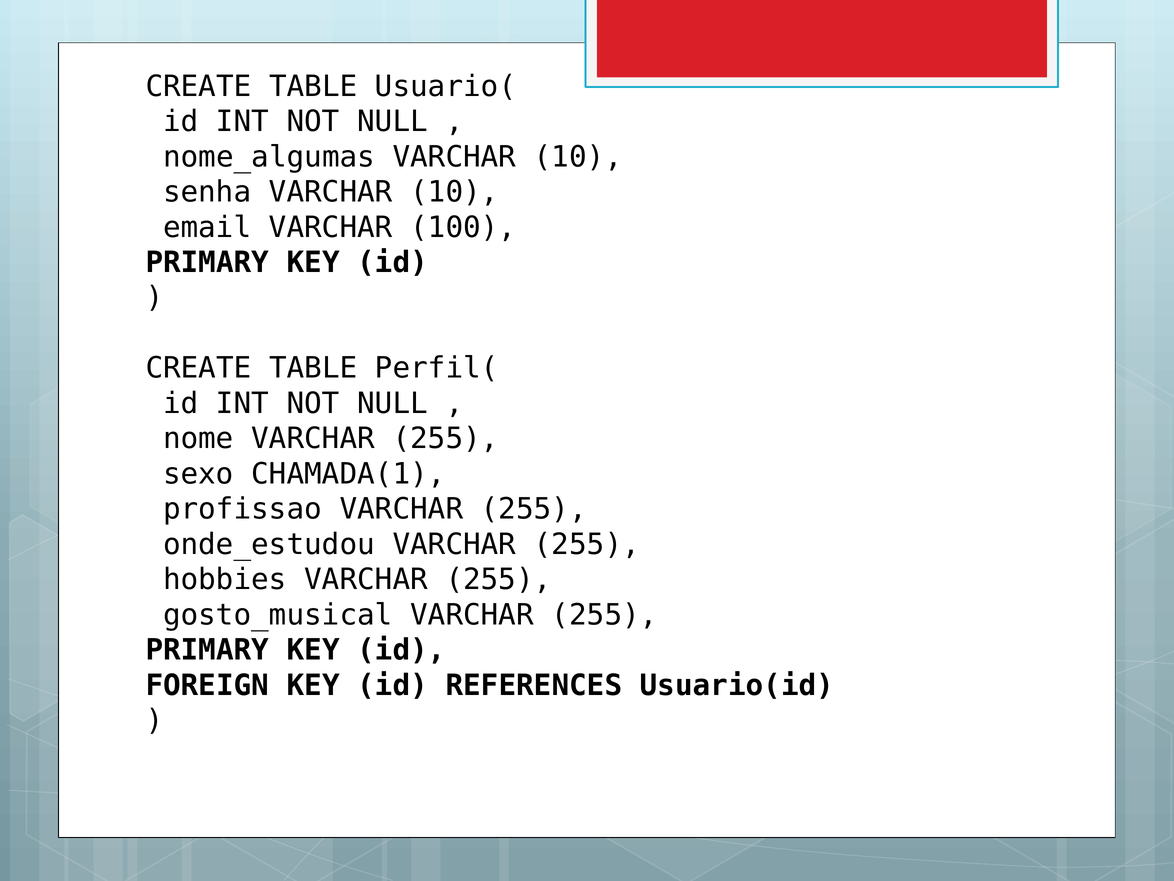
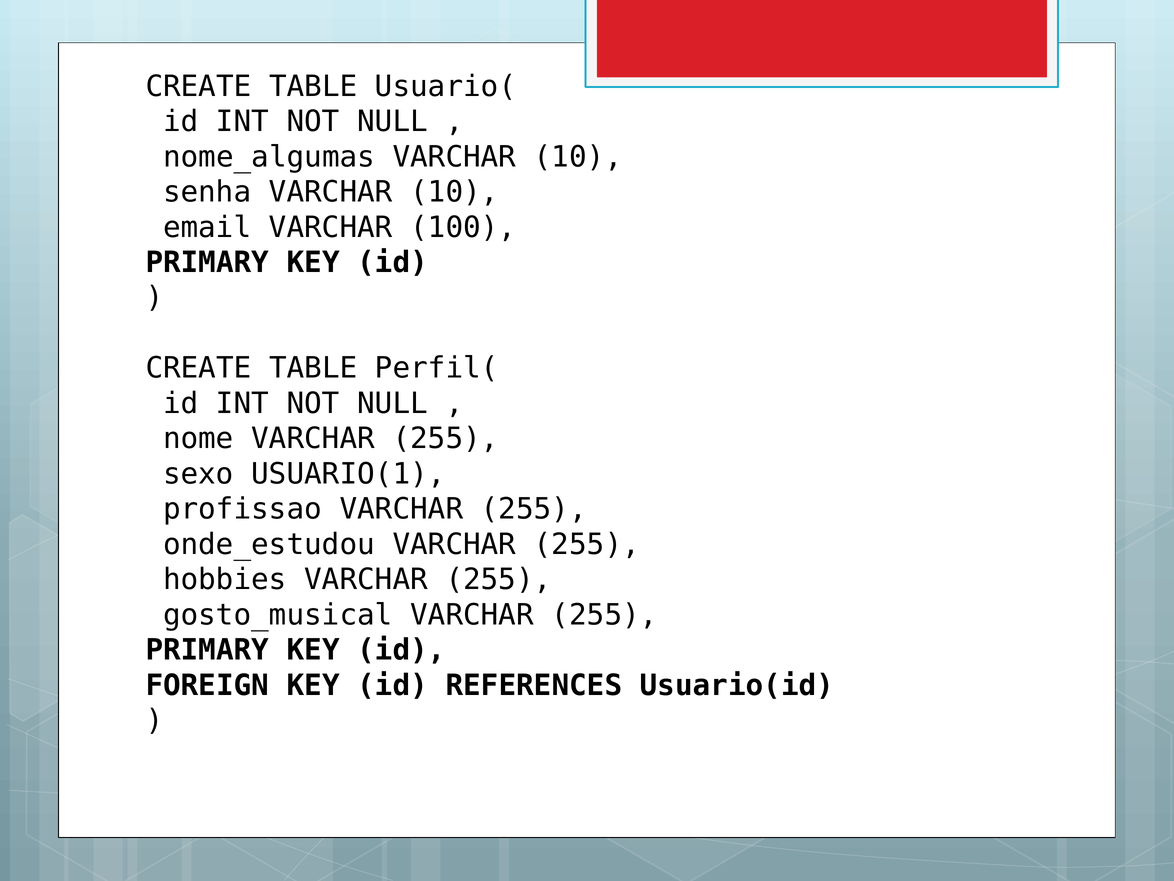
CHAMADA(1: CHAMADA(1 -> USUARIO(1
